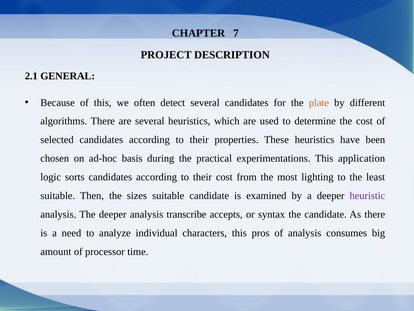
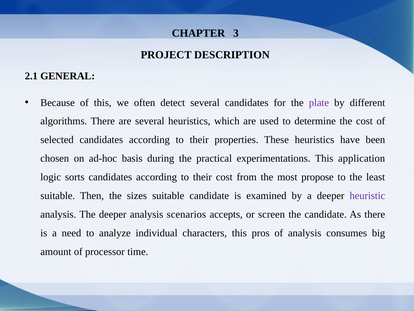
7: 7 -> 3
plate colour: orange -> purple
lighting: lighting -> propose
transcribe: transcribe -> scenarios
syntax: syntax -> screen
